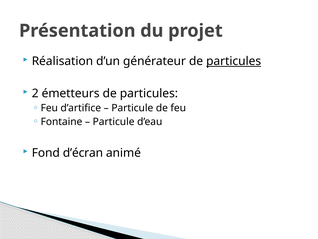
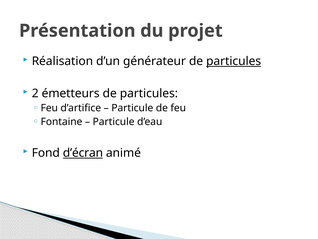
d’écran underline: none -> present
